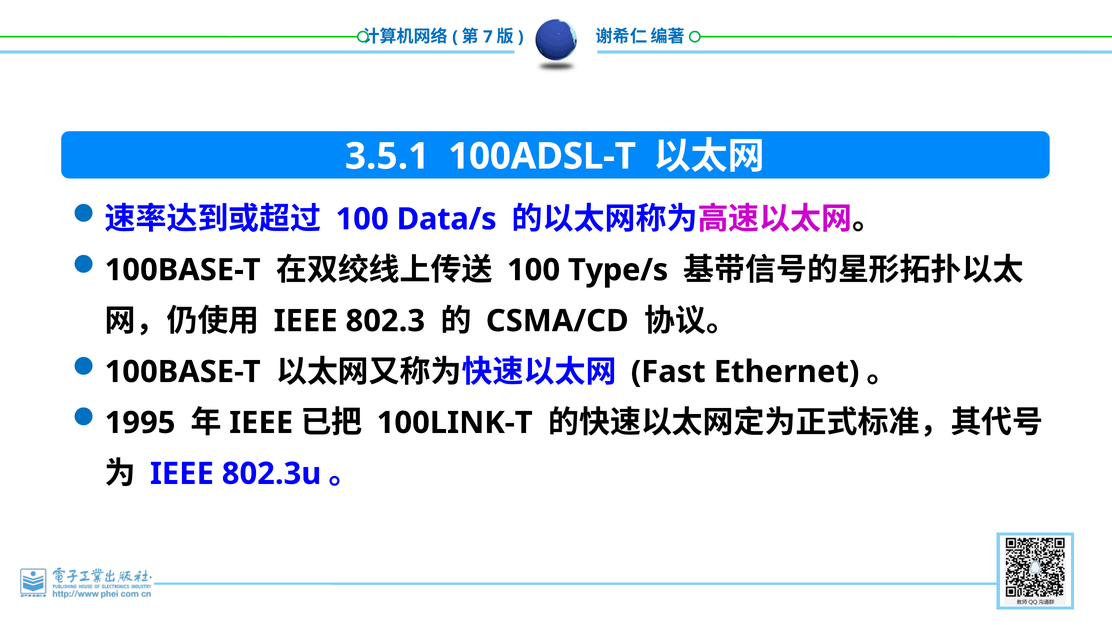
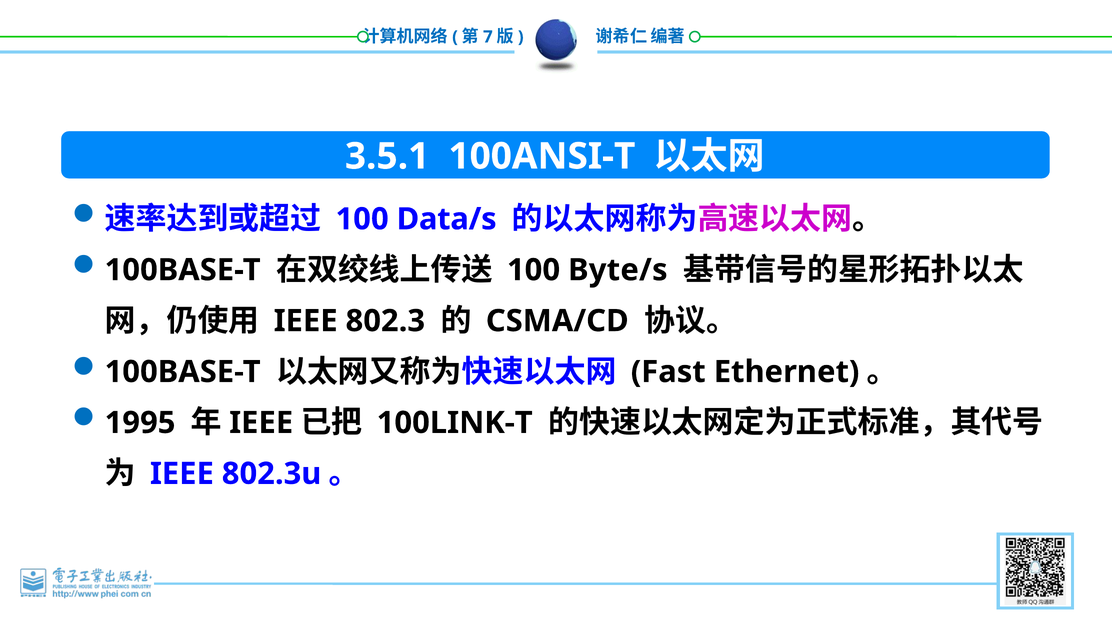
100ADSL-T: 100ADSL-T -> 100ANSI-T
Type/s: Type/s -> Byte/s
